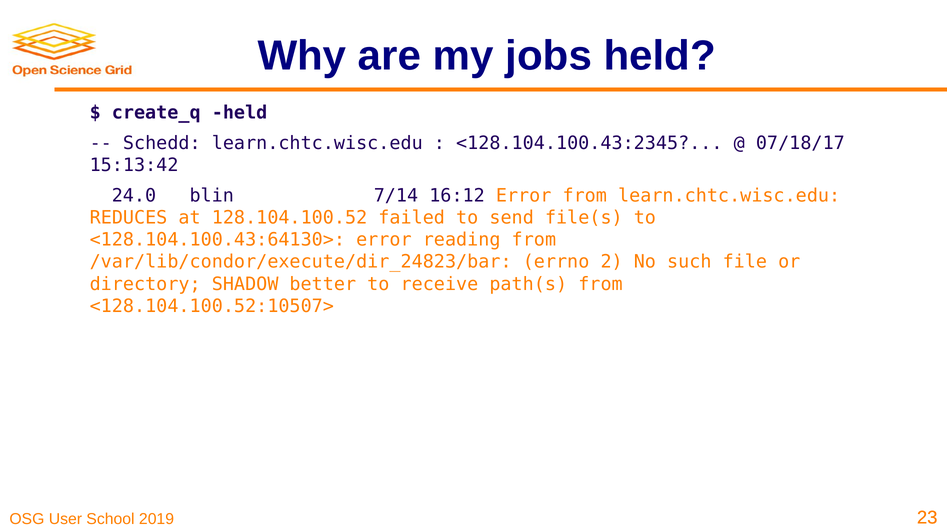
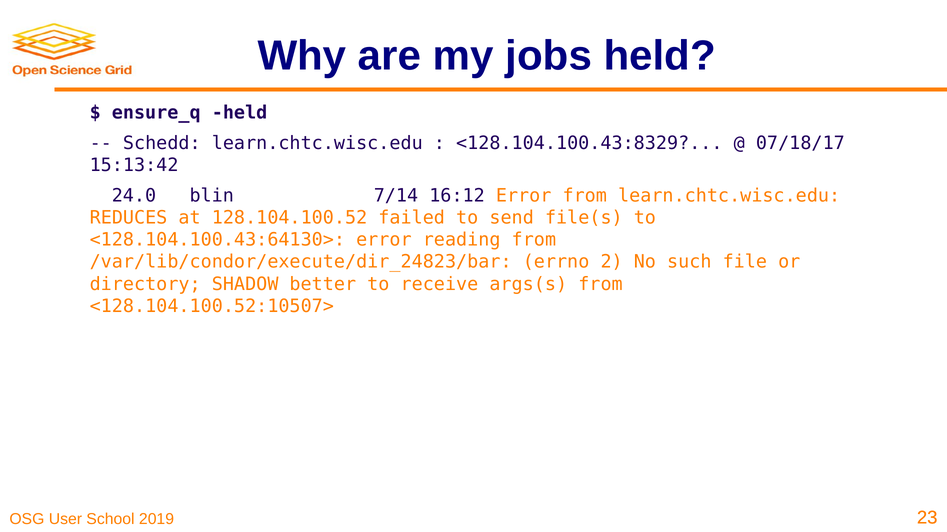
create_q: create_q -> ensure_q
<128.104.100.43:2345: <128.104.100.43:2345 -> <128.104.100.43:8329
path(s: path(s -> args(s
